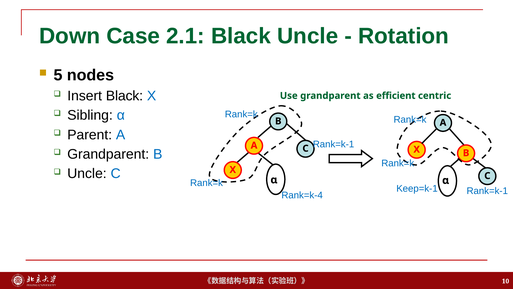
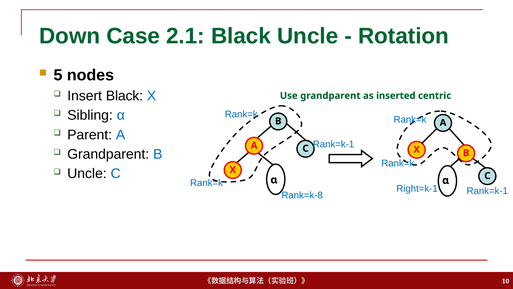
efficient: efficient -> inserted
Keep=k-1: Keep=k-1 -> Right=k-1
Rank=k-4: Rank=k-4 -> Rank=k-8
